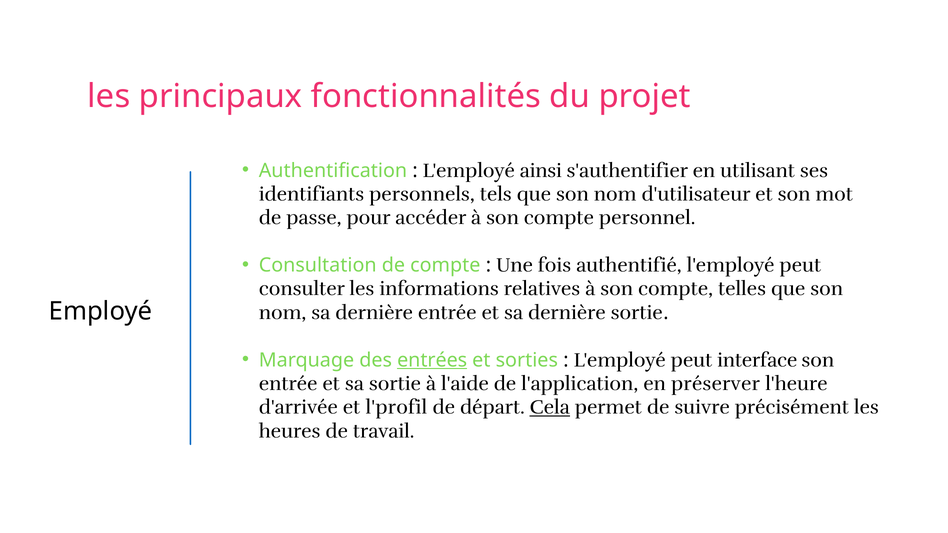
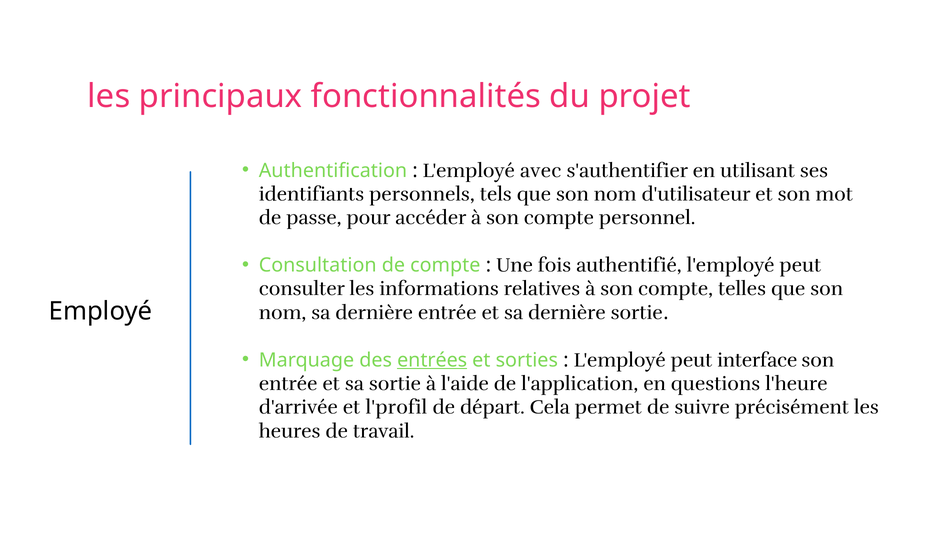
ainsi: ainsi -> avec
préserver: préserver -> questions
Cela underline: present -> none
